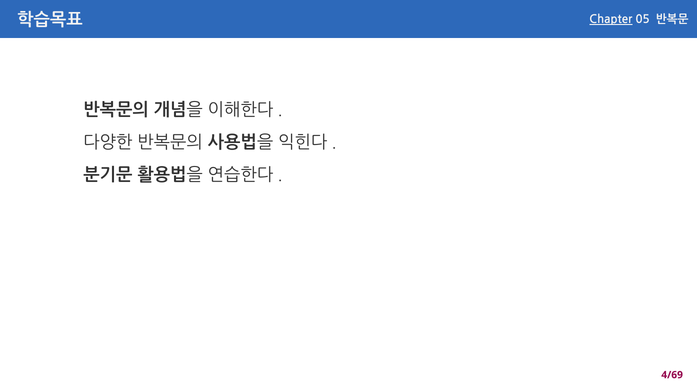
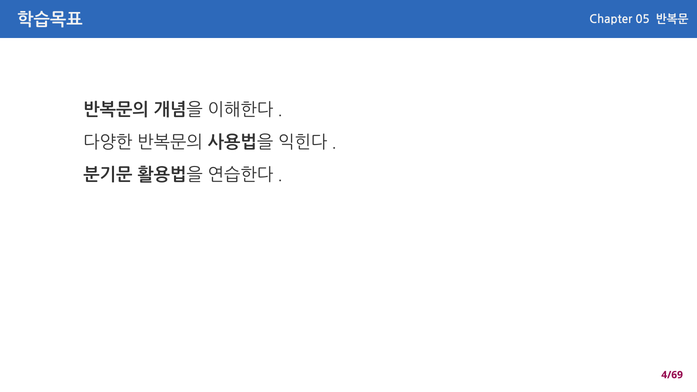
Chapter underline: present -> none
